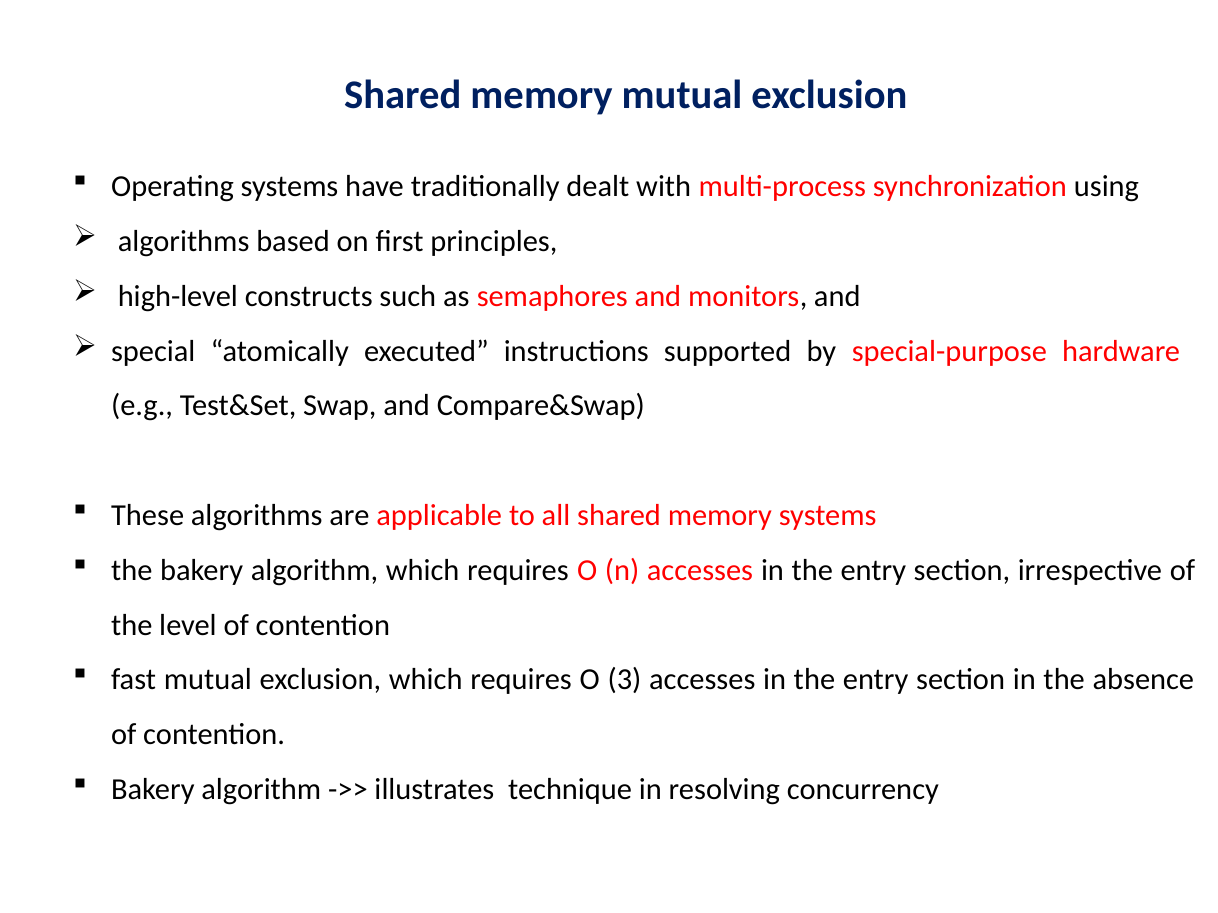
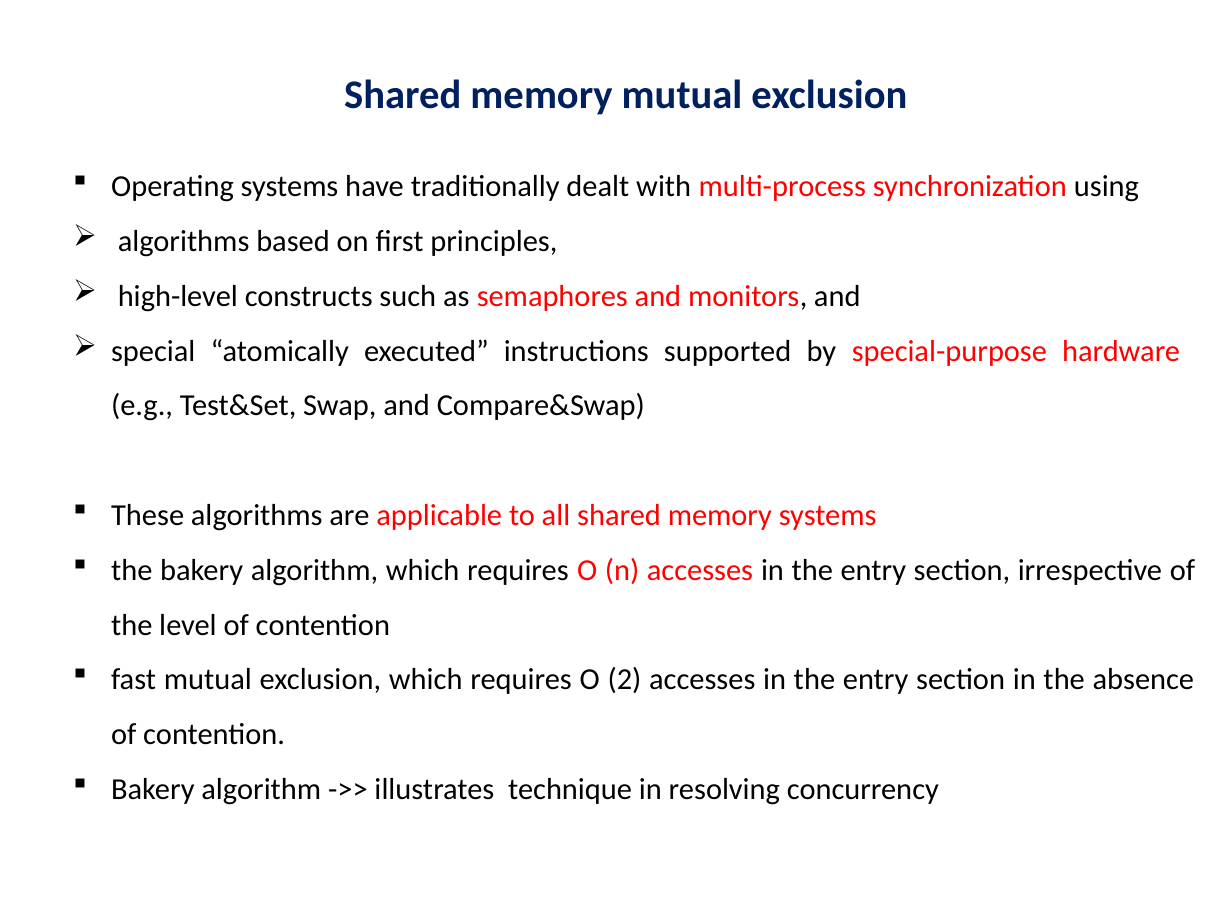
3: 3 -> 2
